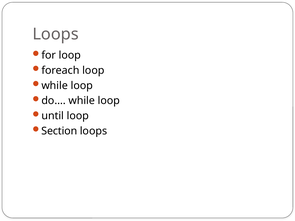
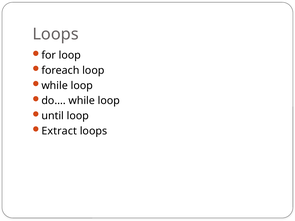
Section: Section -> Extract
